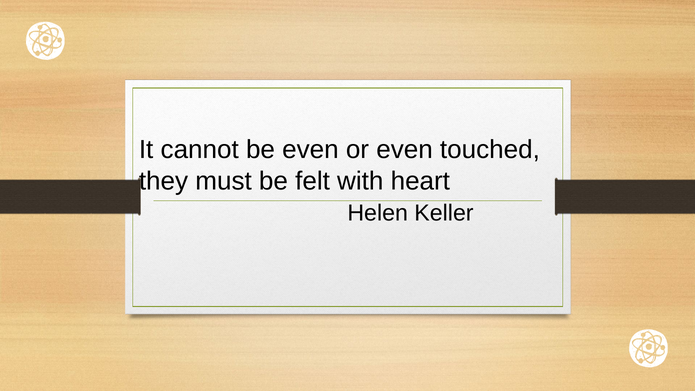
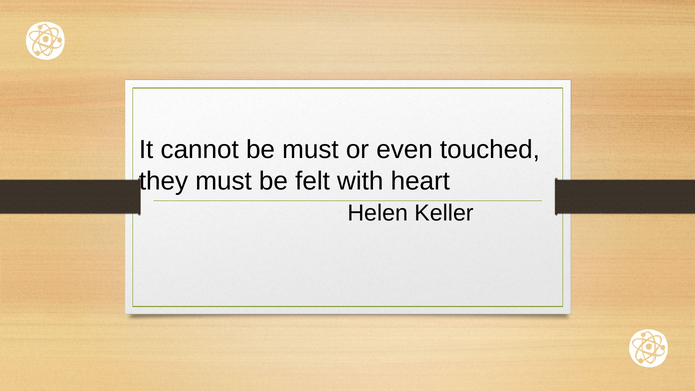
be even: even -> must
